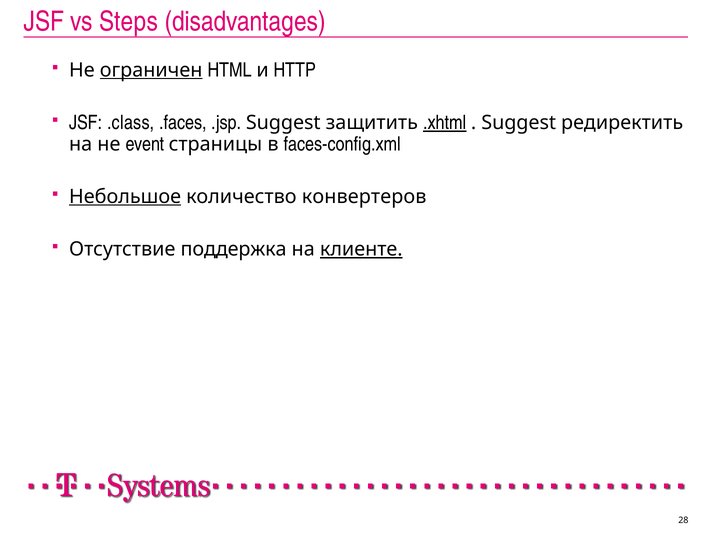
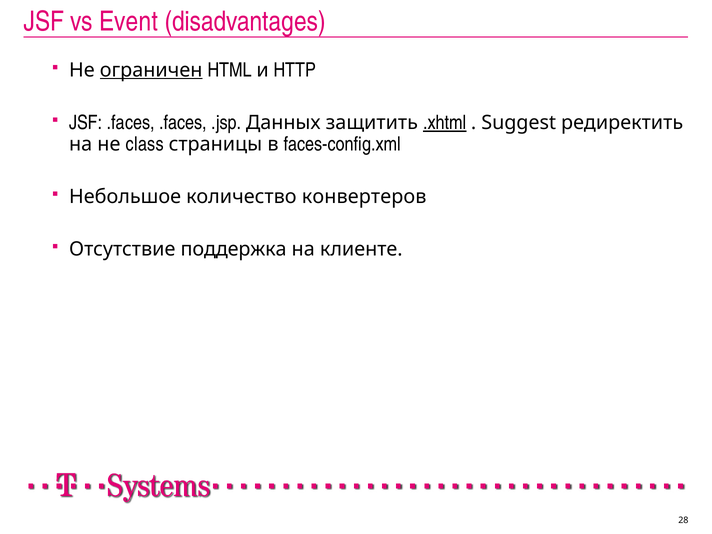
Steps: Steps -> Event
JSF .class: .class -> .faces
.jsp Suggest: Suggest -> Данных
event: event -> class
Небольшое underline: present -> none
клиенте underline: present -> none
